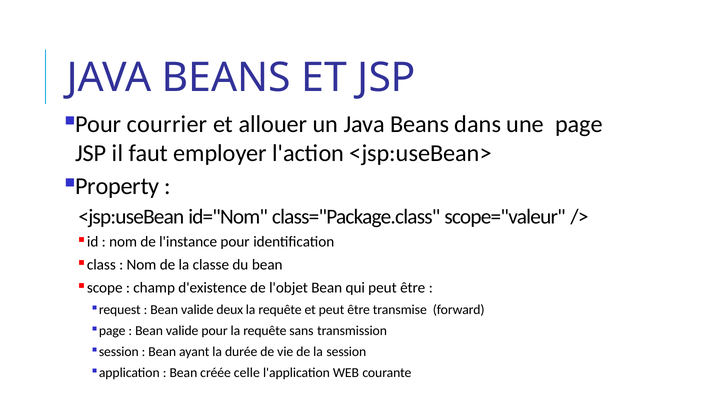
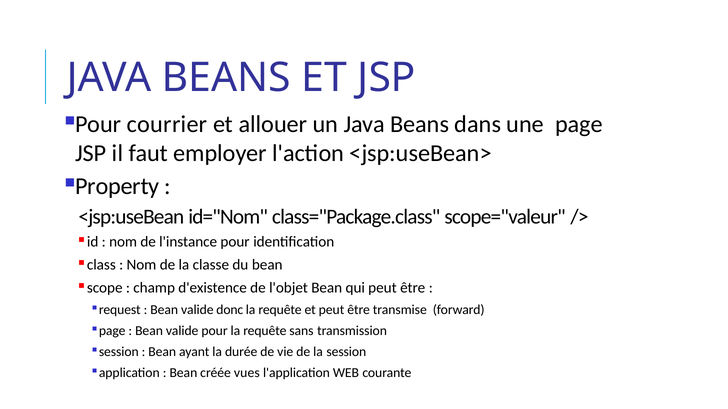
deux: deux -> donc
celle: celle -> vues
